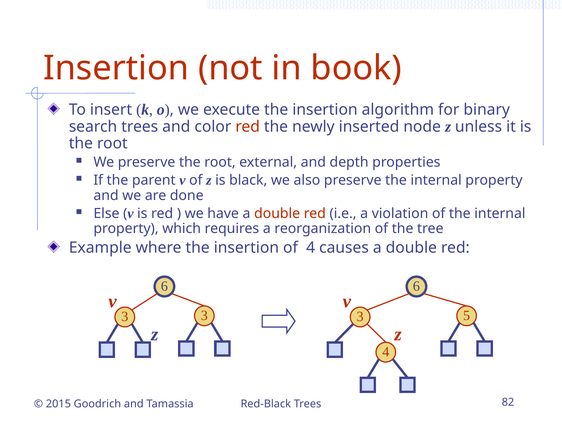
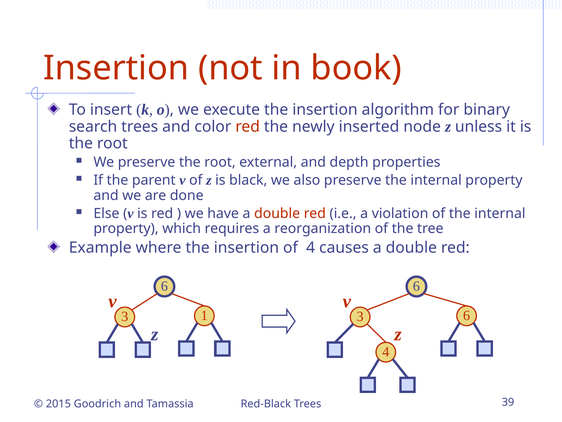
3 3: 3 -> 1
3 5: 5 -> 6
82: 82 -> 39
